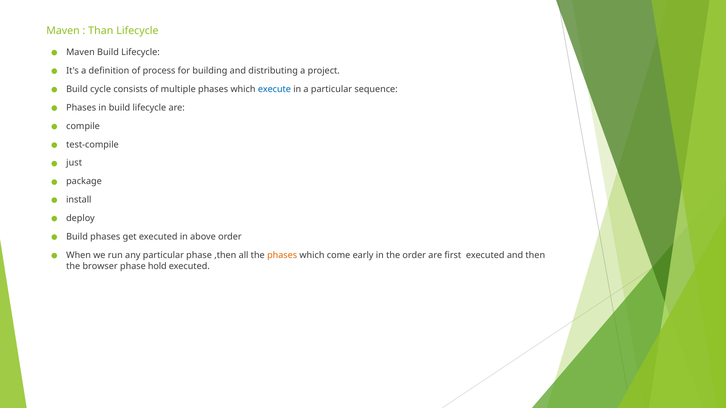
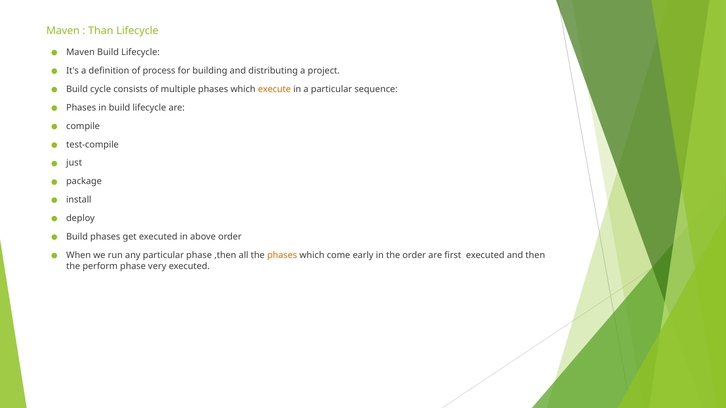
execute colour: blue -> orange
browser: browser -> perform
hold: hold -> very
